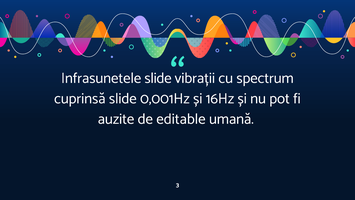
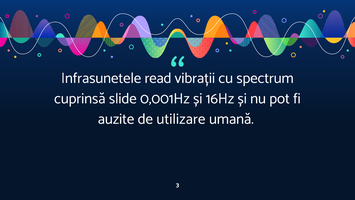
Infrasunetele slide: slide -> read
editable: editable -> utilizare
